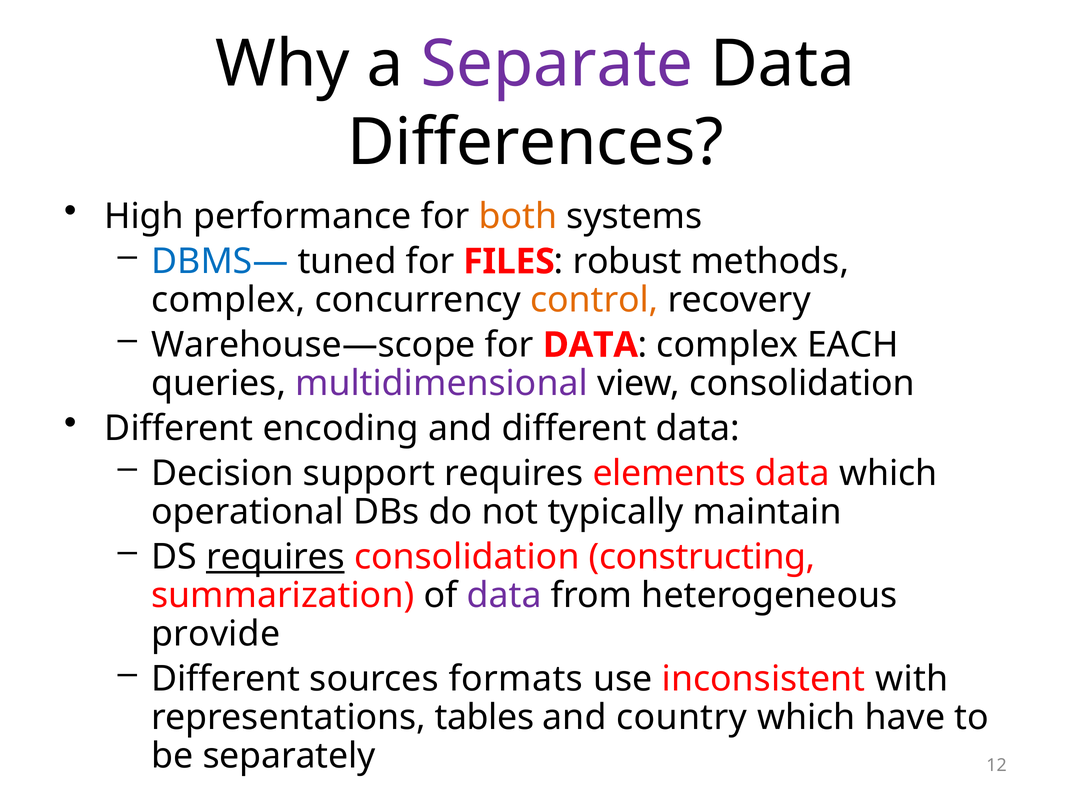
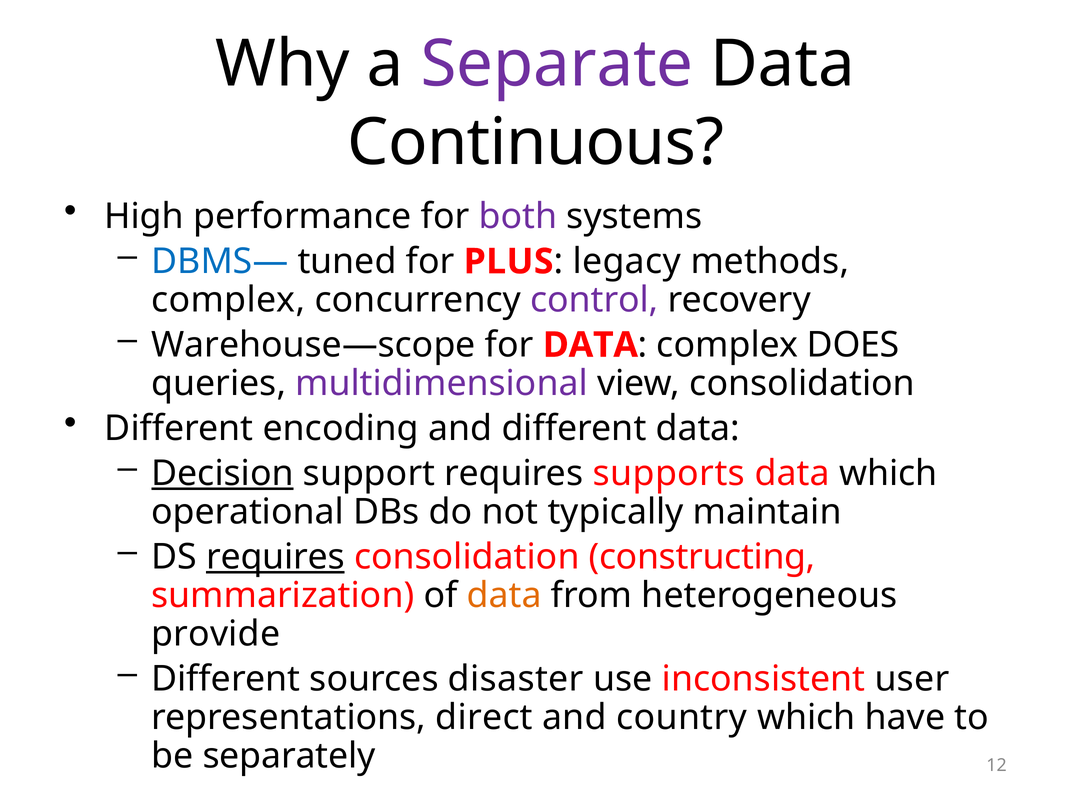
Differences: Differences -> Continuous
both colour: orange -> purple
FILES: FILES -> PLUS
robust: robust -> legacy
control colour: orange -> purple
EACH: EACH -> DOES
Decision underline: none -> present
elements: elements -> supports
data at (504, 596) colour: purple -> orange
formats: formats -> disaster
with: with -> user
tables: tables -> direct
